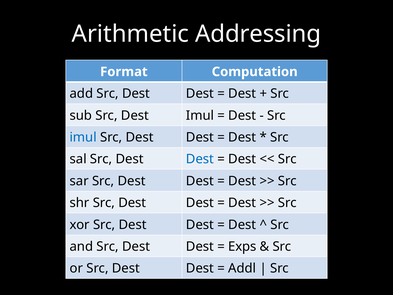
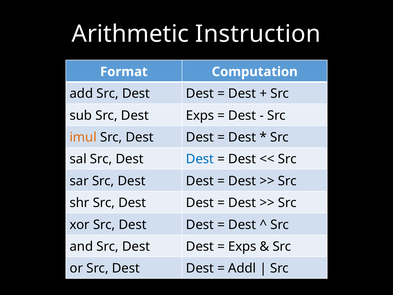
Addressing: Addressing -> Instruction
Dest Imul: Imul -> Exps
imul at (83, 137) colour: blue -> orange
